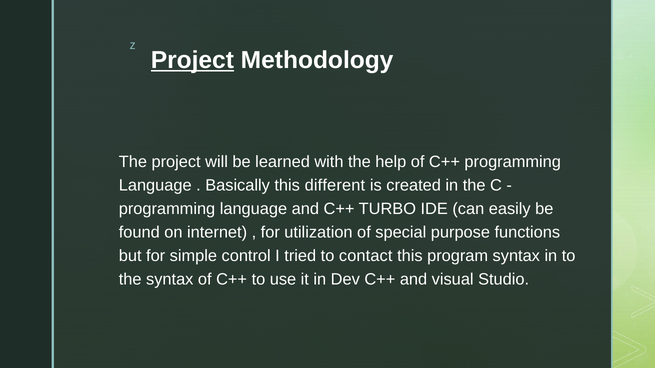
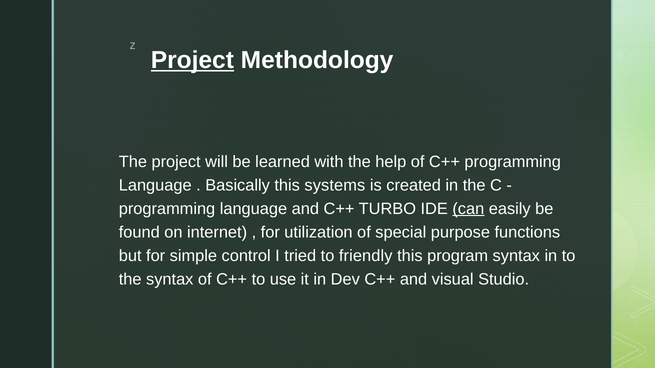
different: different -> systems
can underline: none -> present
contact: contact -> friendly
